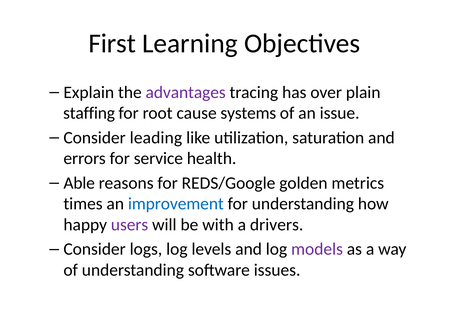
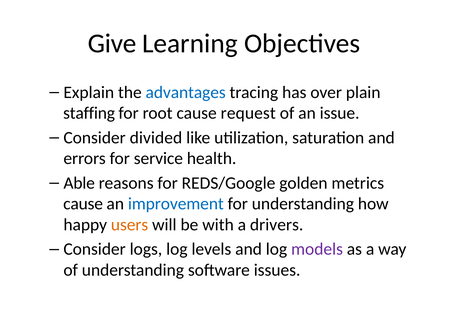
First: First -> Give
advantages colour: purple -> blue
systems: systems -> request
leading: leading -> divided
times at (83, 204): times -> cause
users colour: purple -> orange
